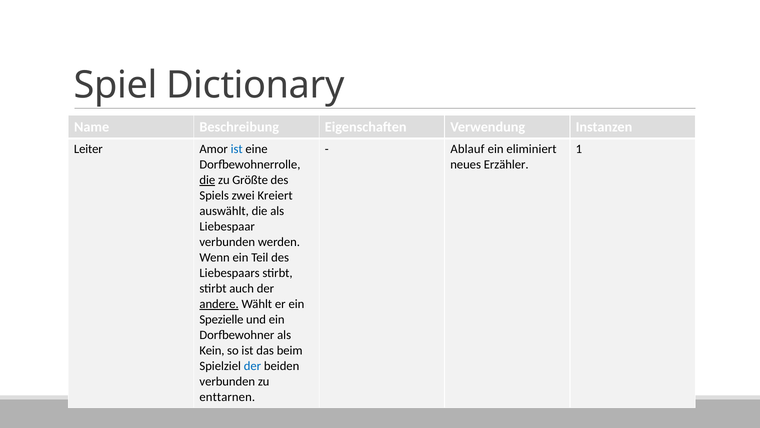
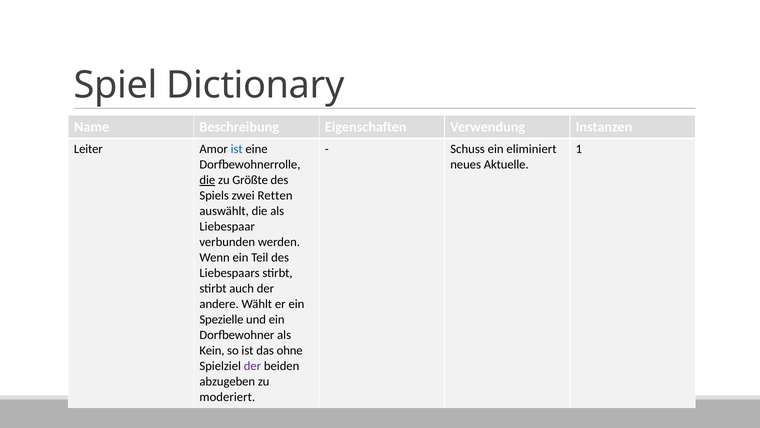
Ablauf: Ablauf -> Schuss
Erzähler: Erzähler -> Aktuelle
Kreiert: Kreiert -> Retten
andere underline: present -> none
beim: beim -> ohne
der at (252, 366) colour: blue -> purple
verbunden at (227, 381): verbunden -> abzugeben
enttarnen: enttarnen -> moderiert
